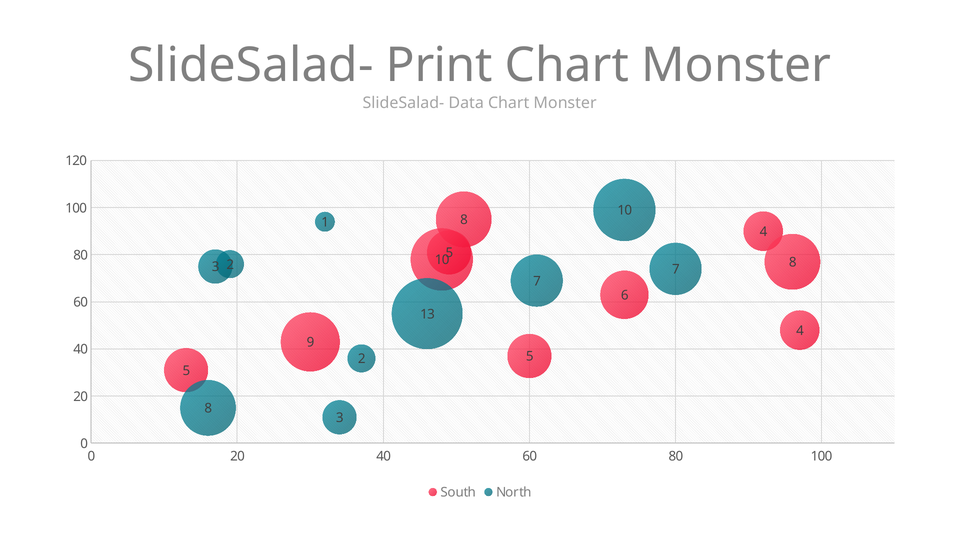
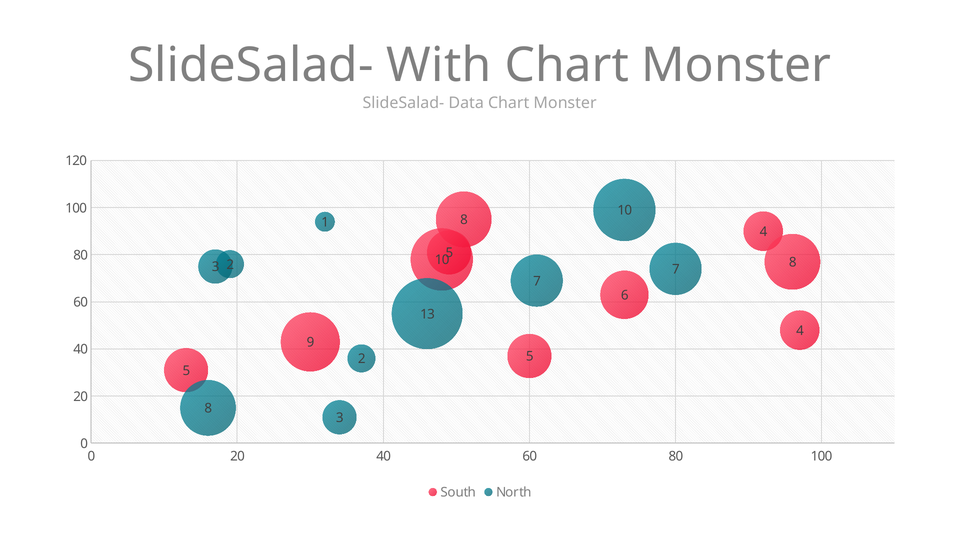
Print: Print -> With
